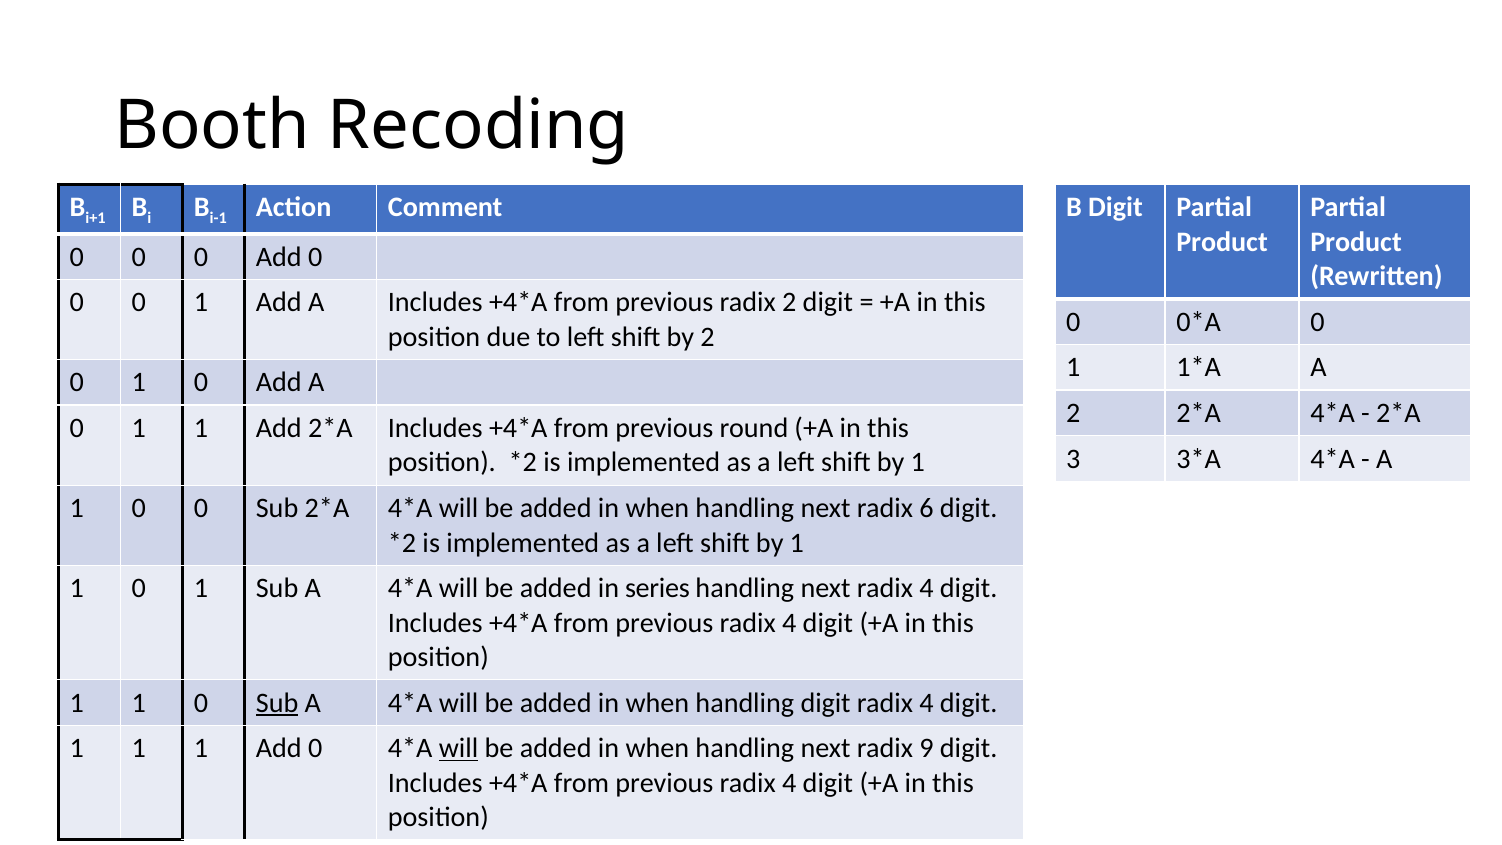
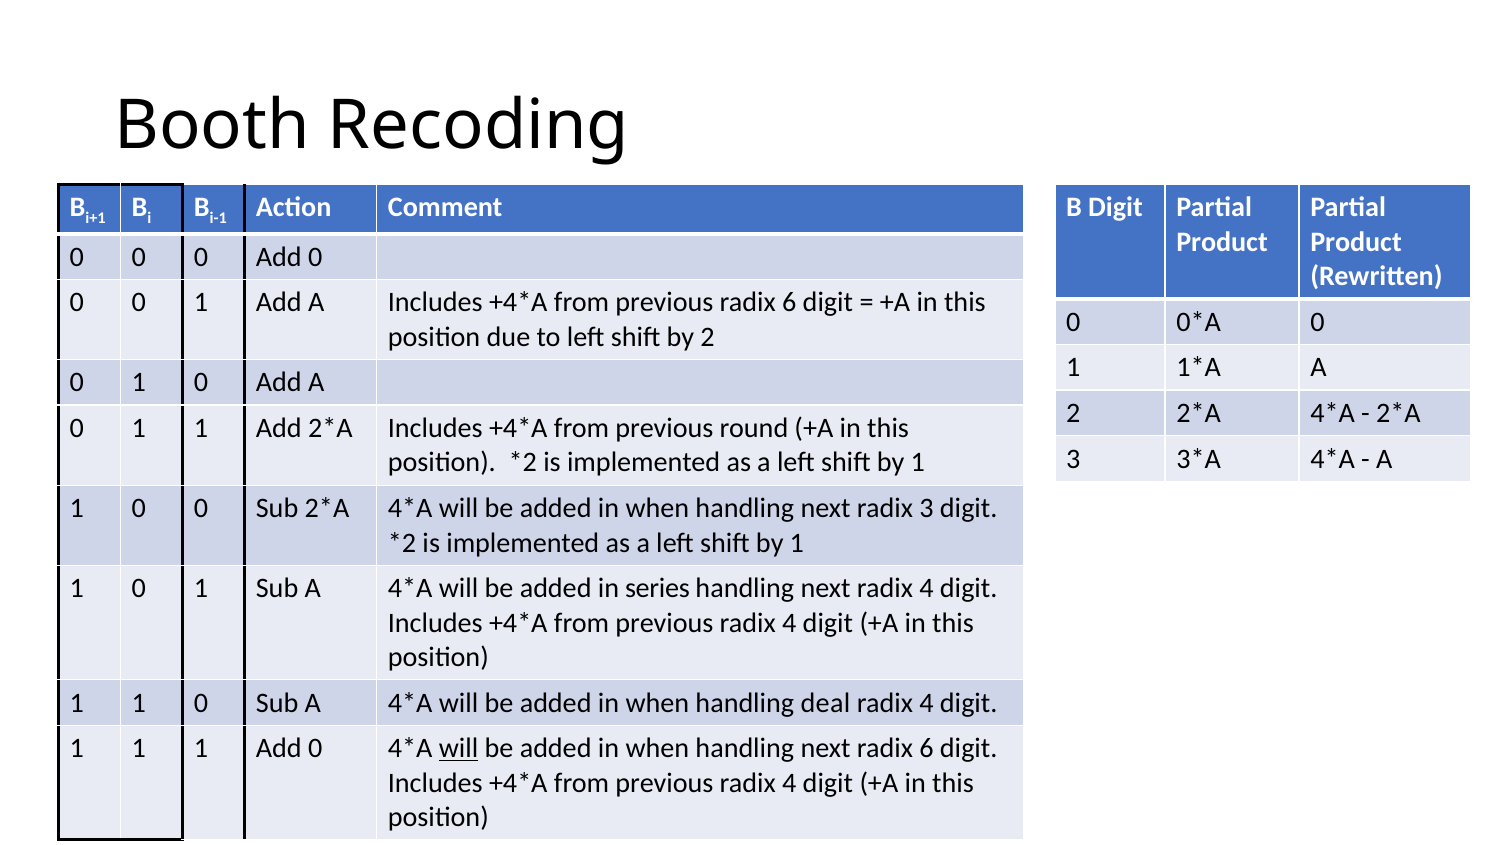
previous radix 2: 2 -> 6
radix 6: 6 -> 3
Sub at (277, 703) underline: present -> none
handling digit: digit -> deal
next radix 9: 9 -> 6
